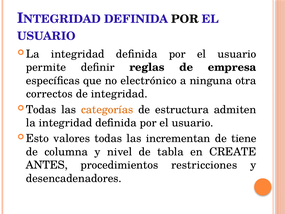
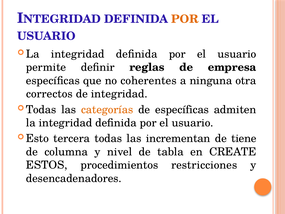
POR at (185, 19) colour: black -> orange
electrónico: electrónico -> coherentes
de estructura: estructura -> específicas
valores: valores -> tercera
ANTES: ANTES -> ESTOS
